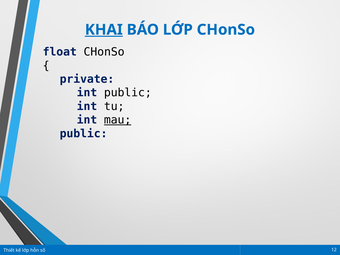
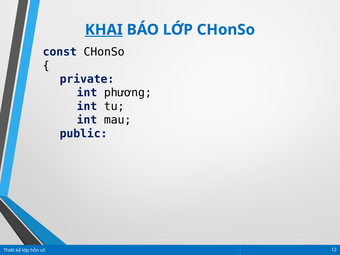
float: float -> const
int public: public -> phương
mau underline: present -> none
